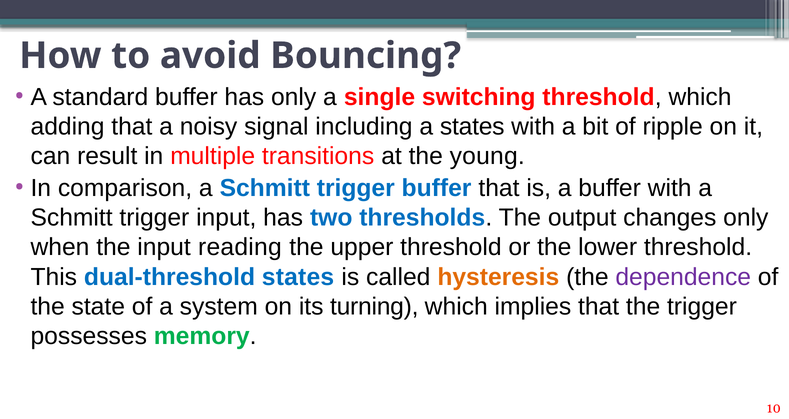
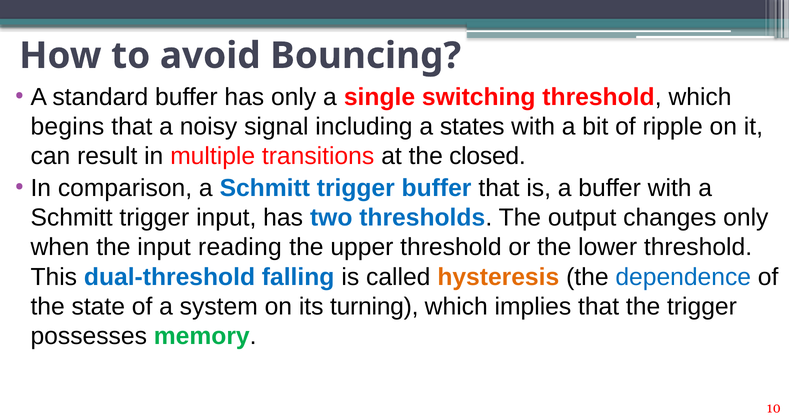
adding: adding -> begins
young: young -> closed
dual-threshold states: states -> falling
dependence colour: purple -> blue
